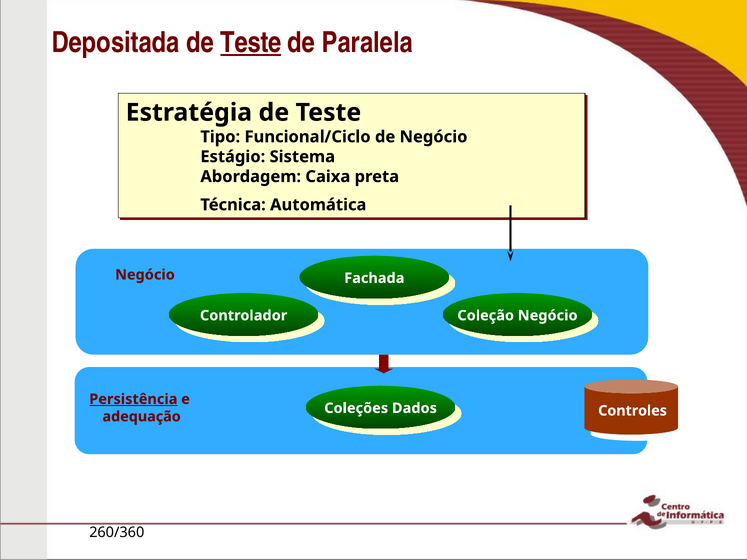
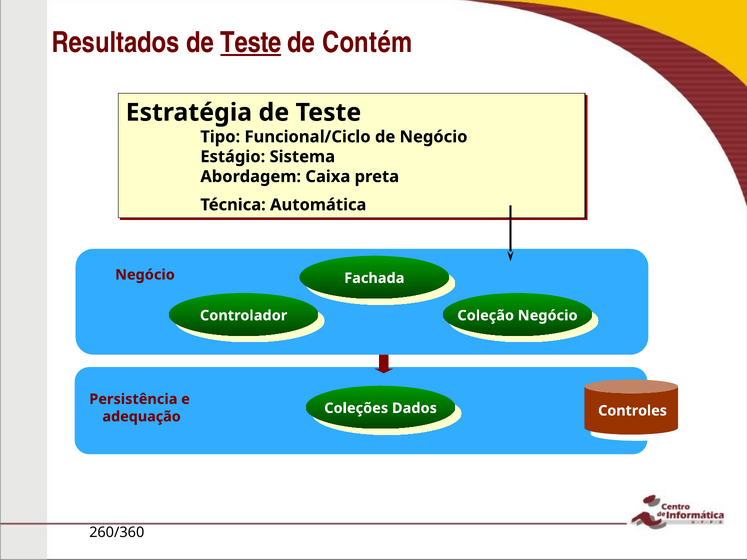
Depositada: Depositada -> Resultados
Paralela: Paralela -> Contém
Persistência underline: present -> none
